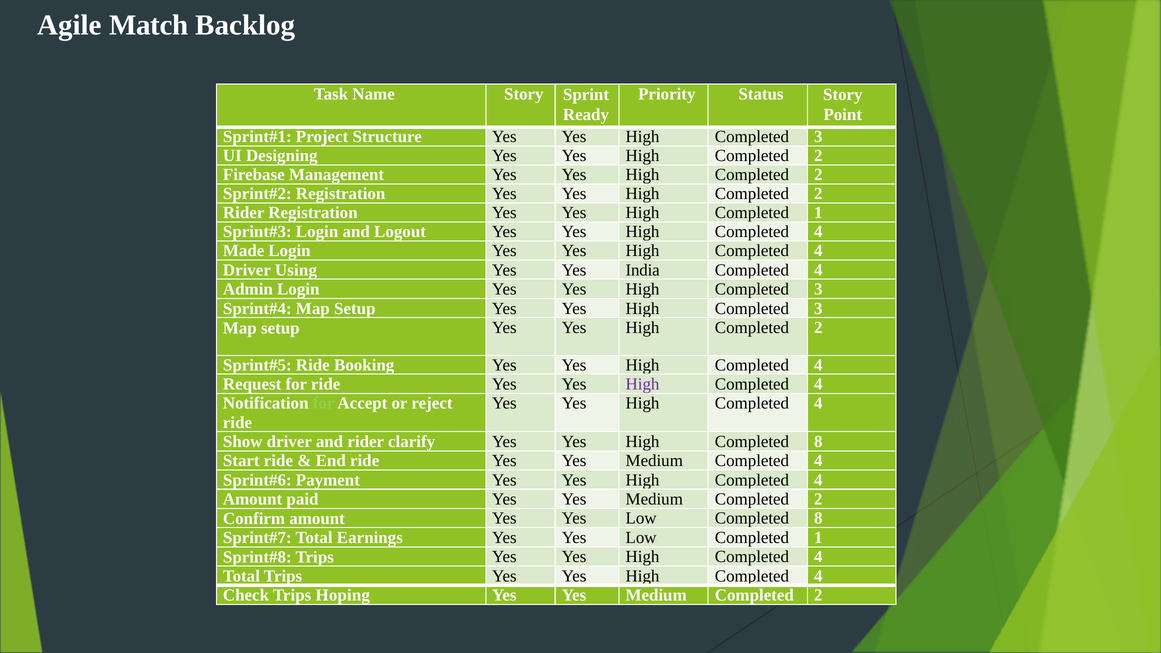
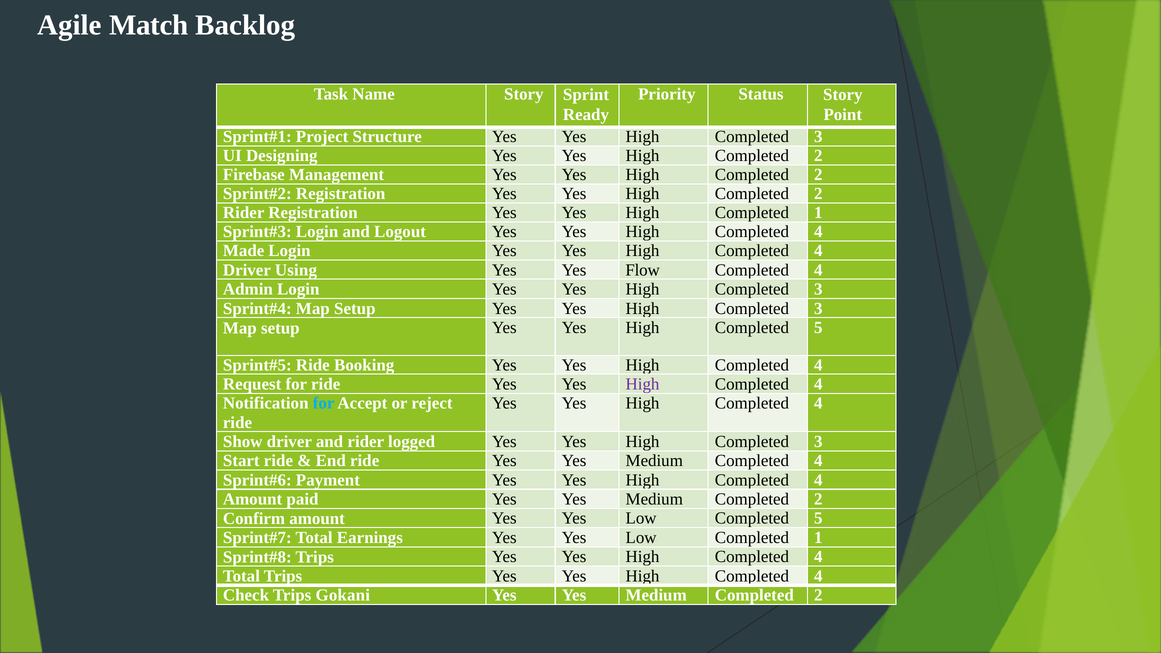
India: India -> Flow
2 at (818, 328): 2 -> 5
for at (324, 403) colour: light green -> light blue
clarify: clarify -> logged
8 at (818, 442): 8 -> 3
Low Completed 8: 8 -> 5
Hoping: Hoping -> Gokani
